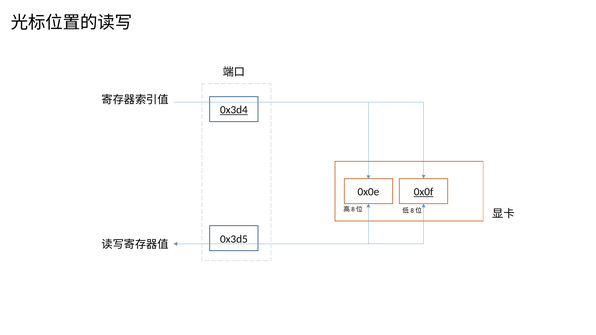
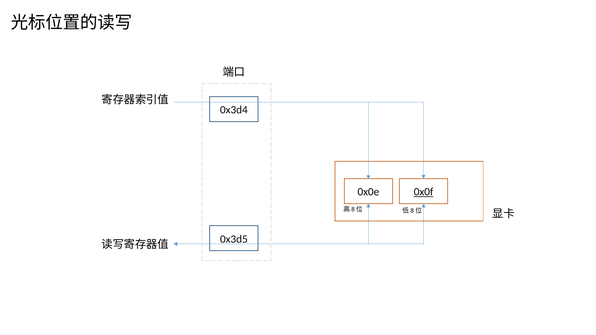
0x3d4 underline: present -> none
